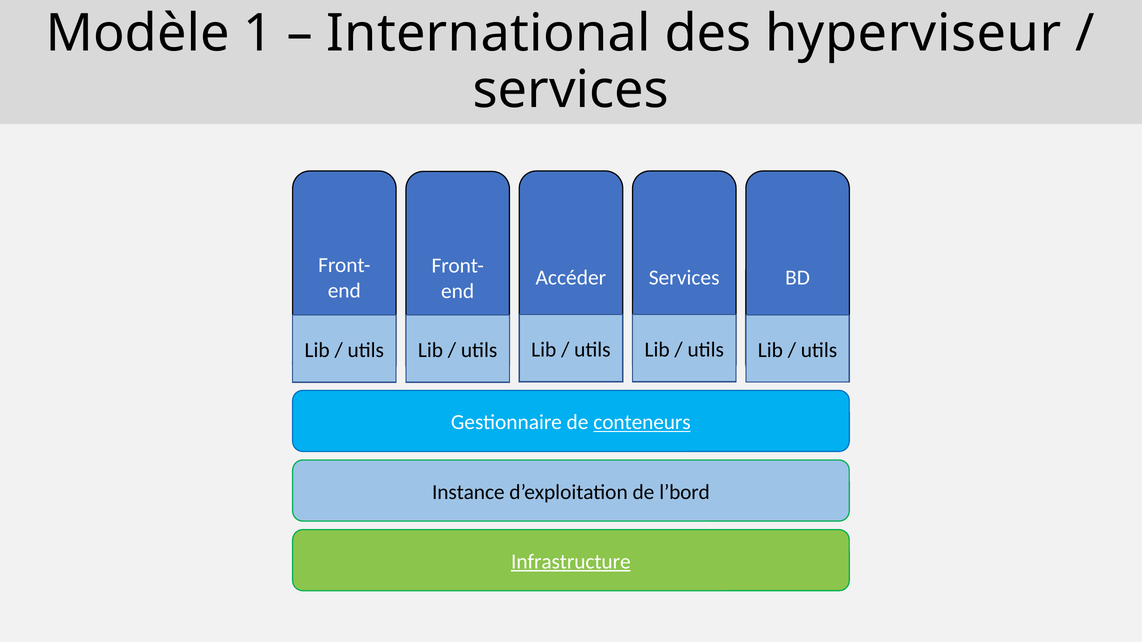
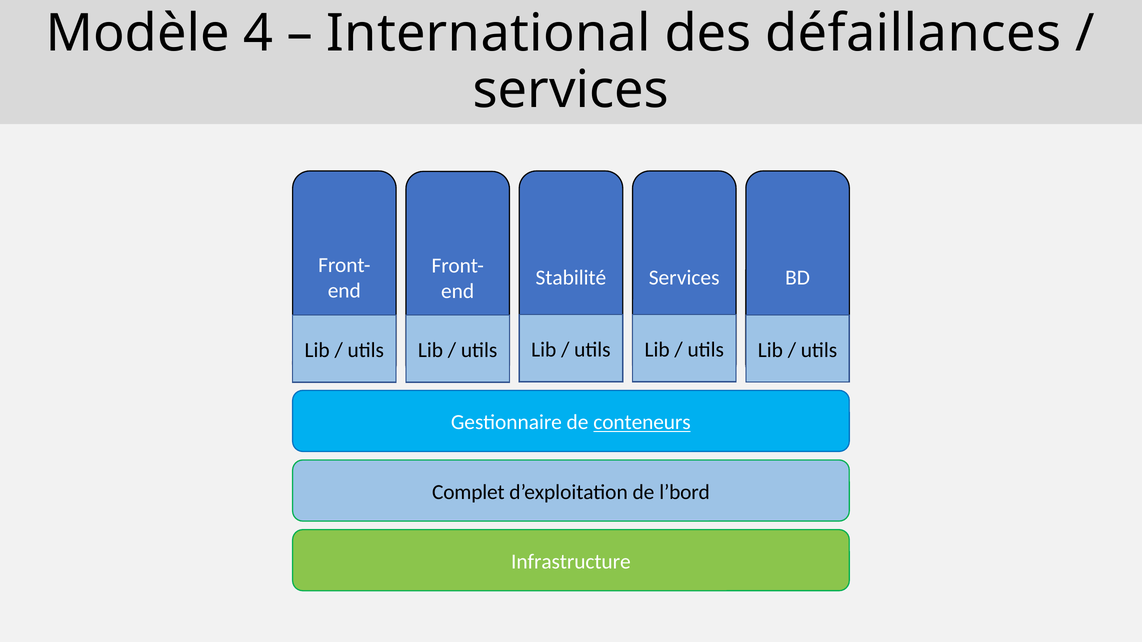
1: 1 -> 4
hyperviseur: hyperviseur -> défaillances
Accéder: Accéder -> Stabilité
Instance: Instance -> Complet
Infrastructure underline: present -> none
